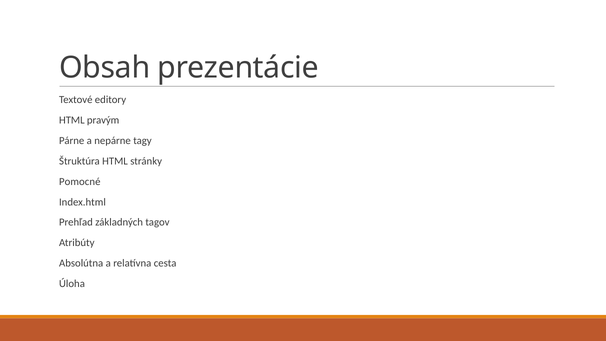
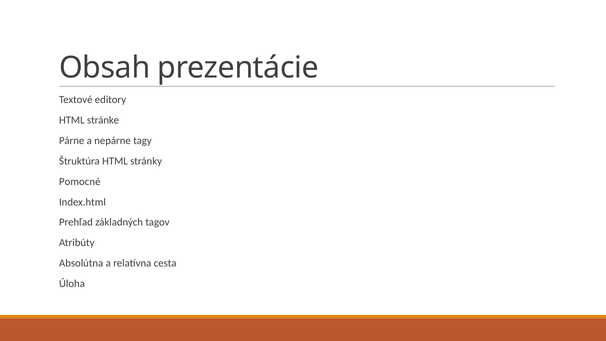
pravým: pravým -> stránke
